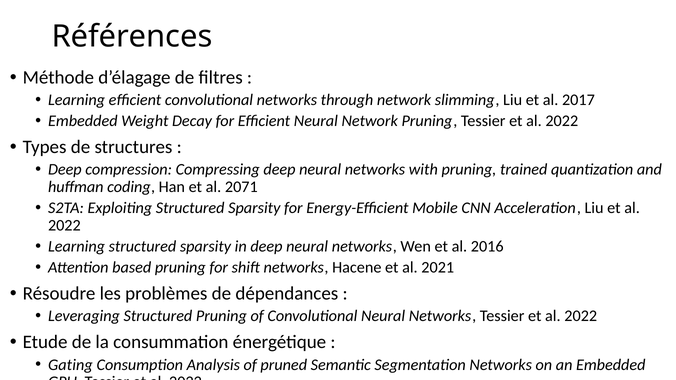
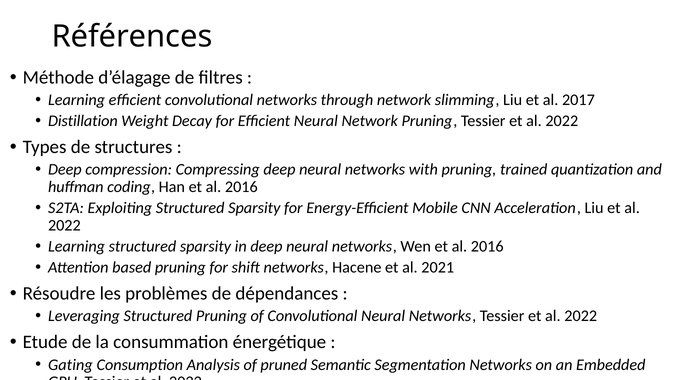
Embedded at (83, 121): Embedded -> Distillation
Han et al 2071: 2071 -> 2016
